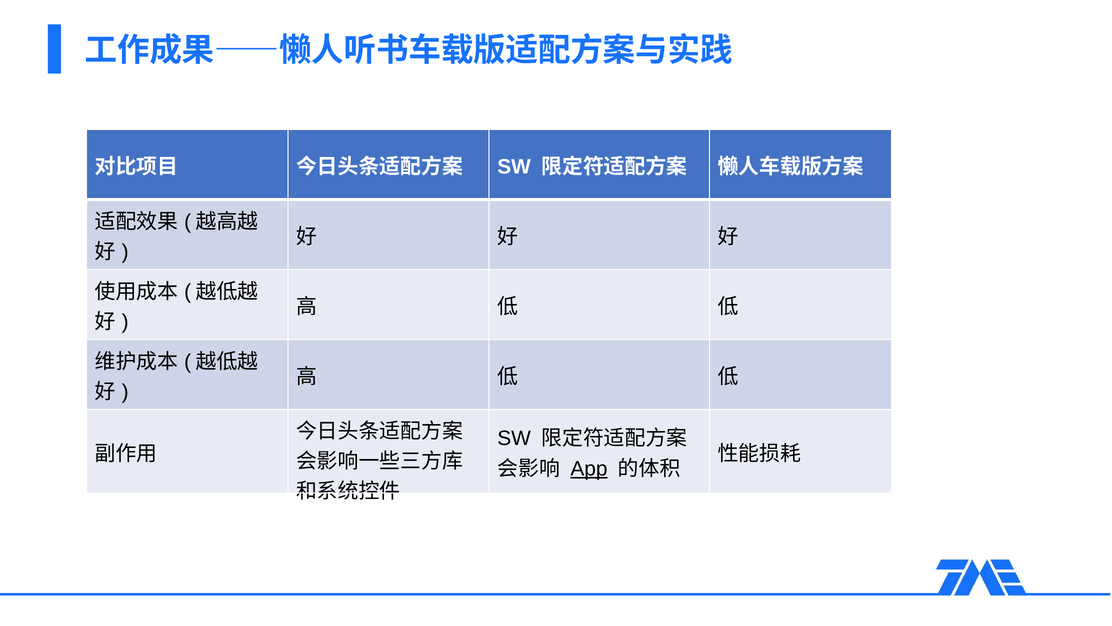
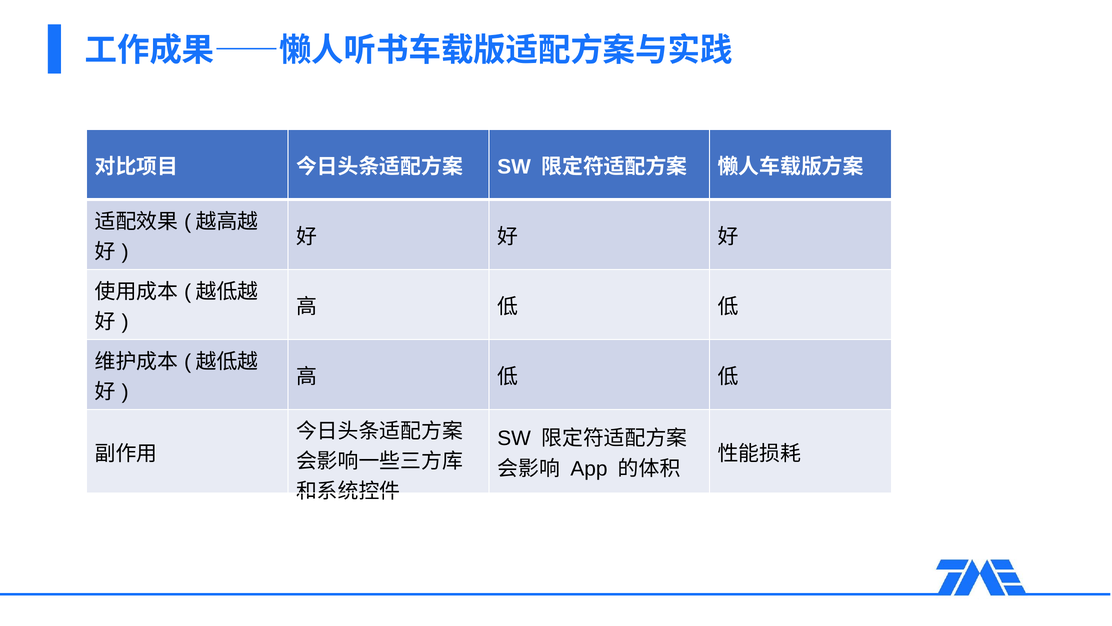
App underline: present -> none
